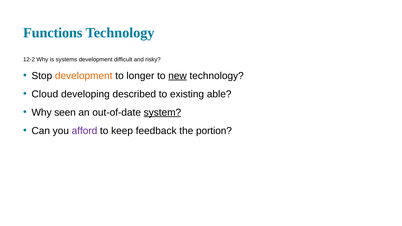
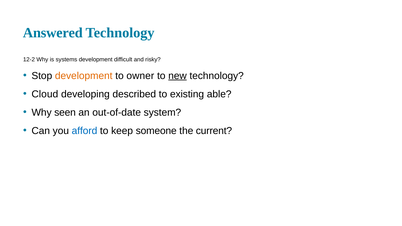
Functions: Functions -> Answered
longer: longer -> owner
system underline: present -> none
afford colour: purple -> blue
feedback: feedback -> someone
portion: portion -> current
